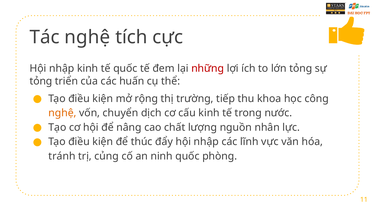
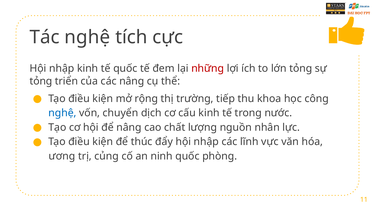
các huấn: huấn -> nâng
nghệ at (62, 113) colour: orange -> blue
tránh: tránh -> ương
